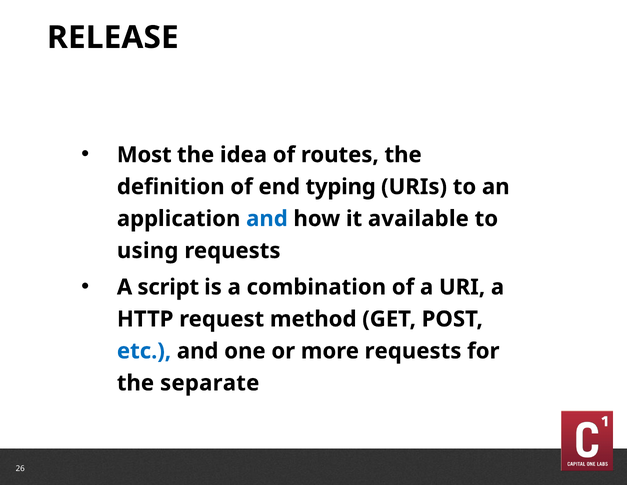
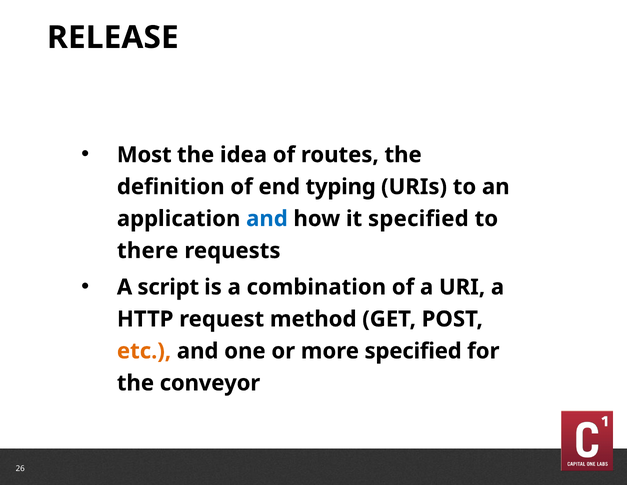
it available: available -> specified
using: using -> there
etc colour: blue -> orange
more requests: requests -> specified
separate: separate -> conveyor
